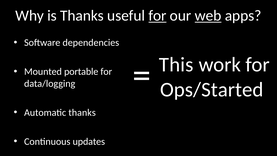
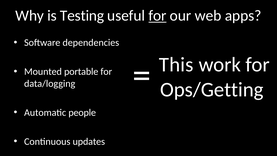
is Thanks: Thanks -> Testing
web underline: present -> none
Ops/Started: Ops/Started -> Ops/Getting
Automatic thanks: thanks -> people
